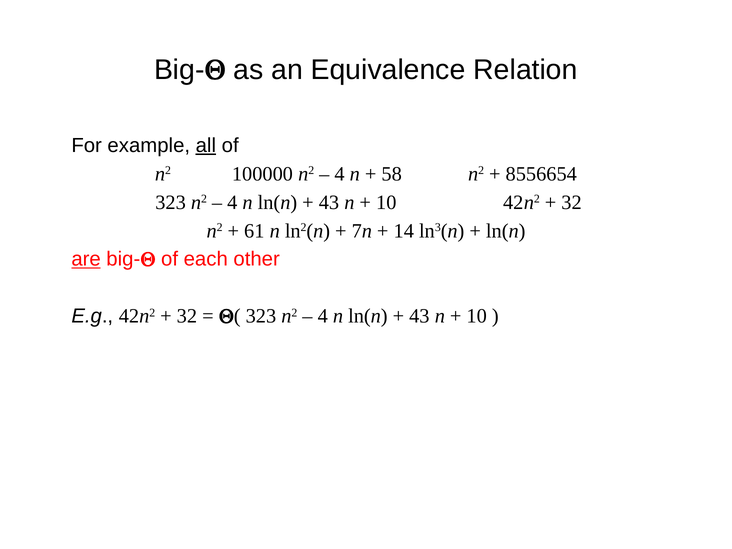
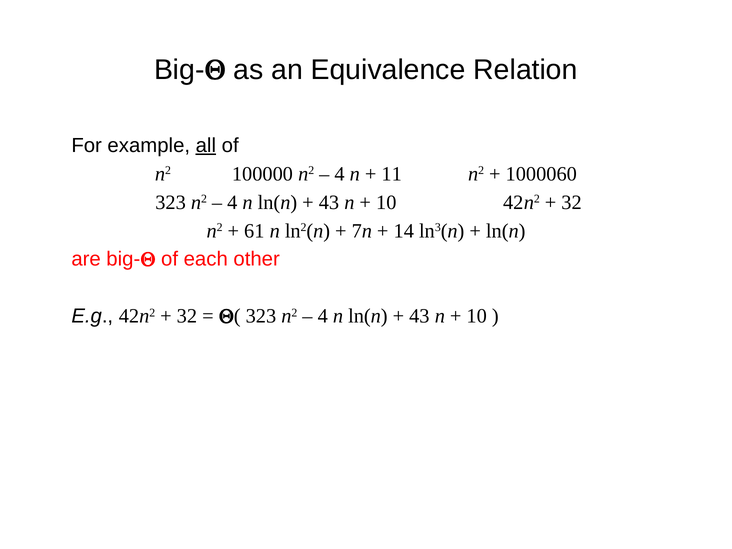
58: 58 -> 11
8556654: 8556654 -> 1000060
are underline: present -> none
